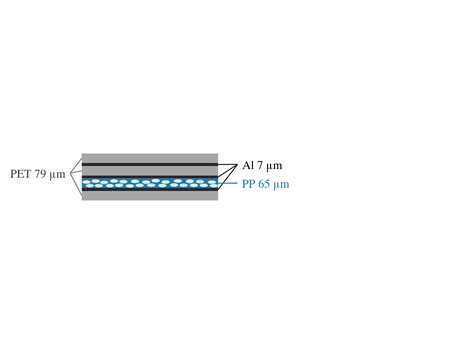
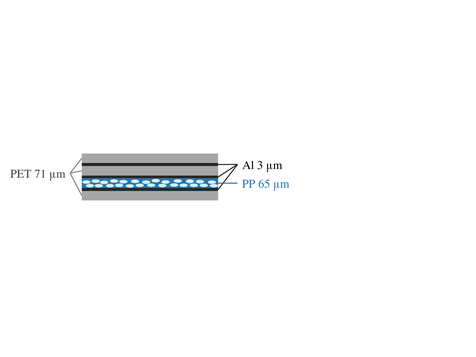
7: 7 -> 3
79: 79 -> 71
